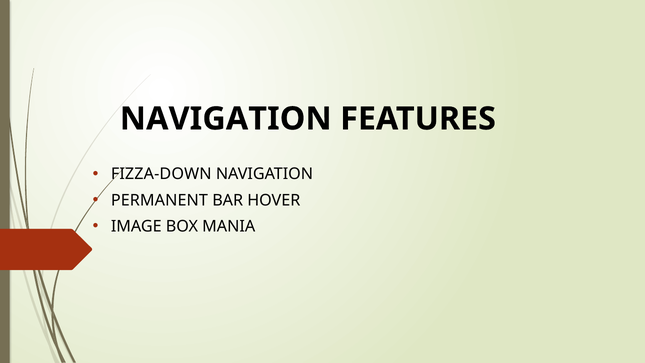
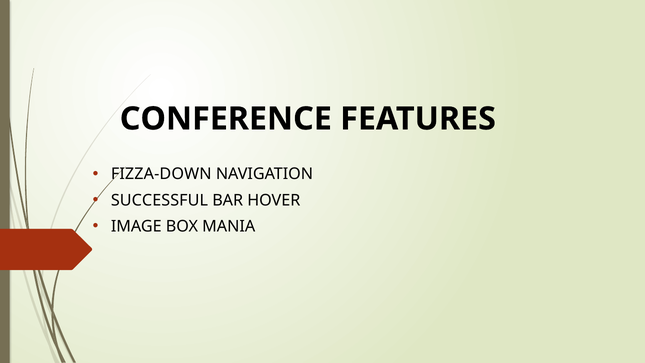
NAVIGATION at (226, 119): NAVIGATION -> CONFERENCE
PERMANENT: PERMANENT -> SUCCESSFUL
